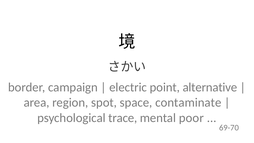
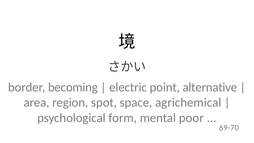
campaign: campaign -> becoming
contaminate: contaminate -> agrichemical
trace: trace -> form
